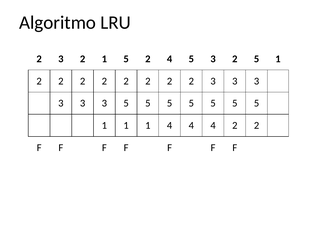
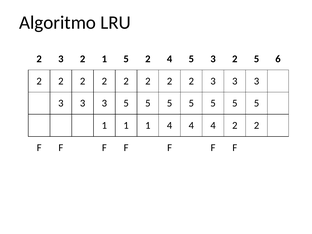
2 5 1: 1 -> 6
